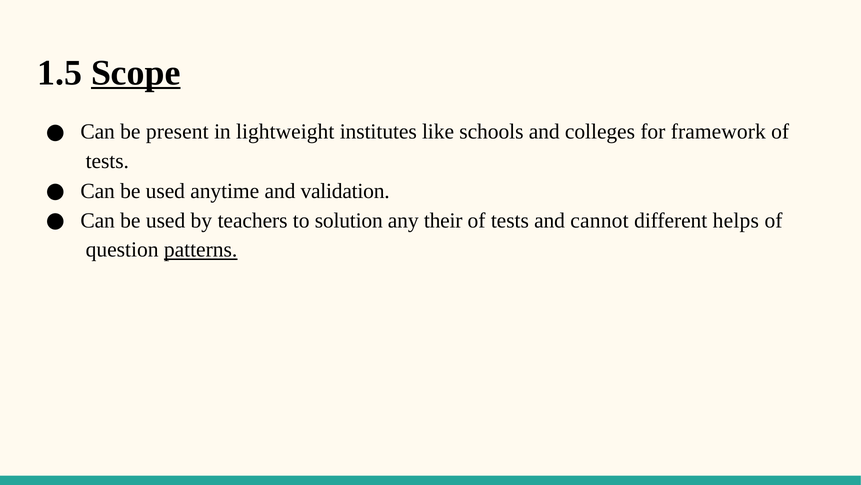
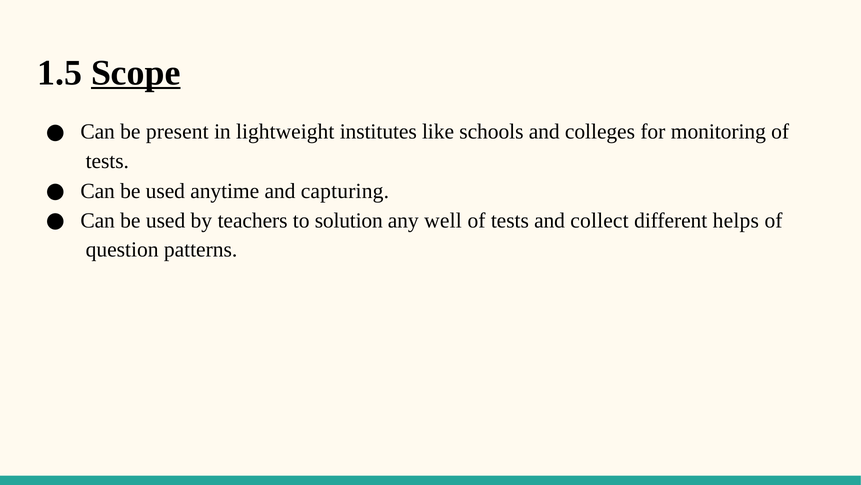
framework: framework -> monitoring
validation: validation -> capturing
their: their -> well
cannot: cannot -> collect
patterns underline: present -> none
